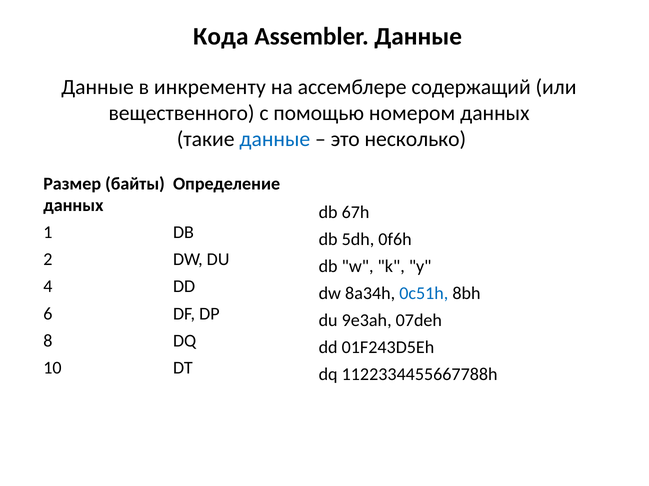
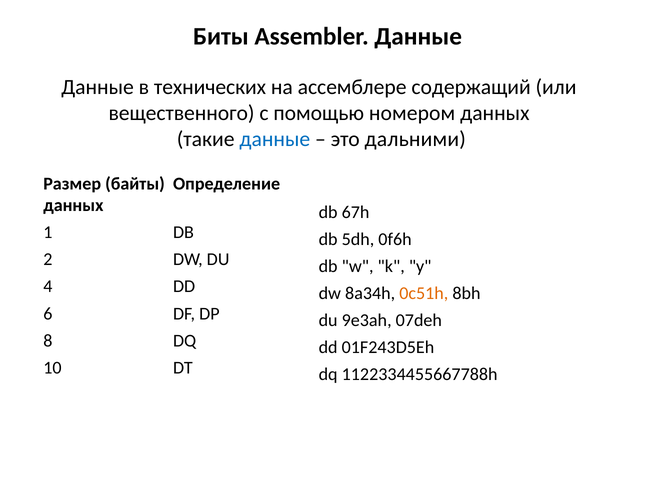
Кода: Кода -> Биты
инкременту: инкременту -> технических
несколько: несколько -> дальними
0c51h colour: blue -> orange
